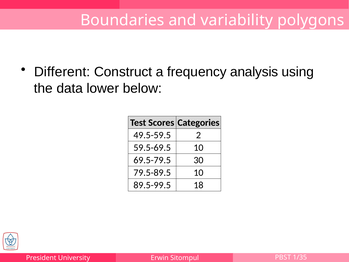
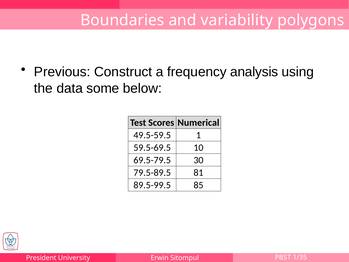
Different: Different -> Previous
lower: lower -> some
Categories: Categories -> Numerical
2: 2 -> 1
79.5-89.5 10: 10 -> 81
18: 18 -> 85
